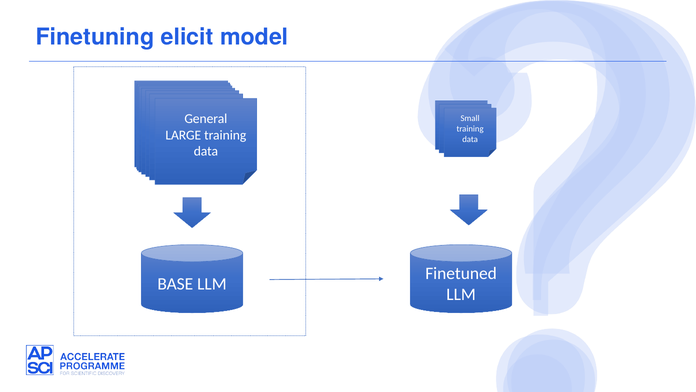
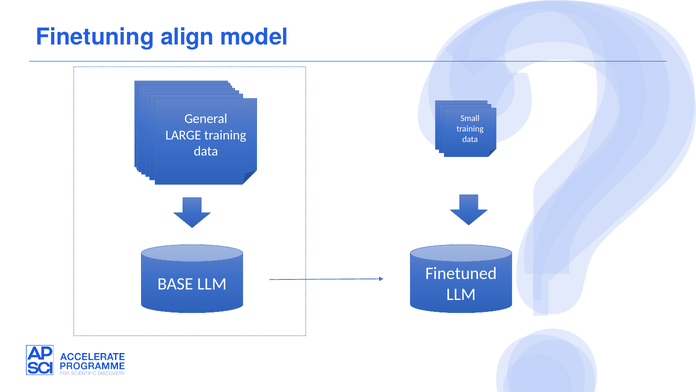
elicit: elicit -> align
